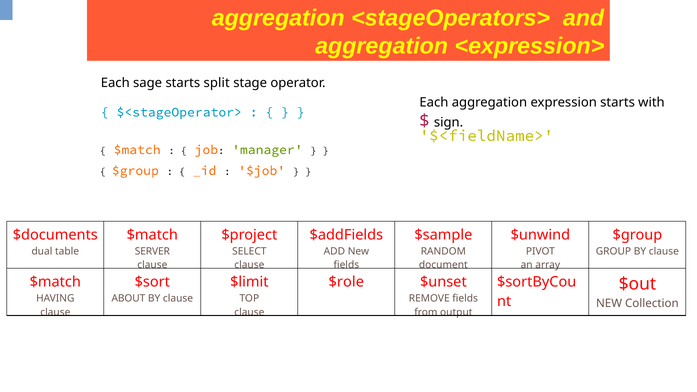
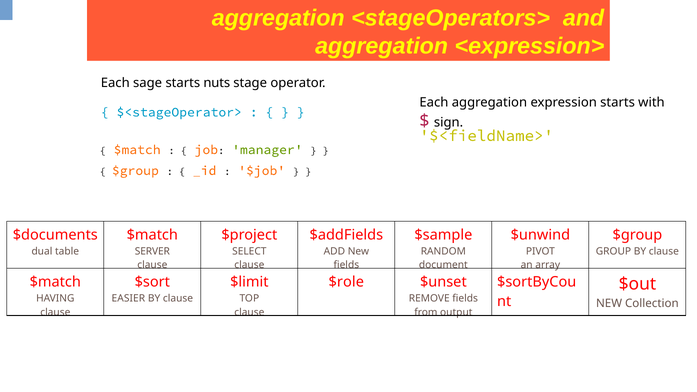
split: split -> nuts
ABOUT: ABOUT -> EASIER
